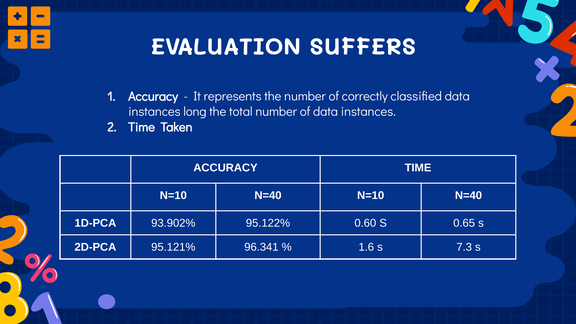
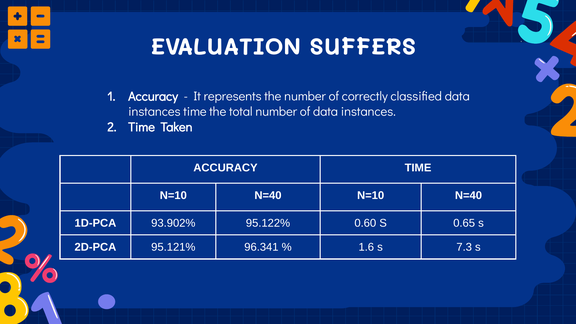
instances long: long -> time
